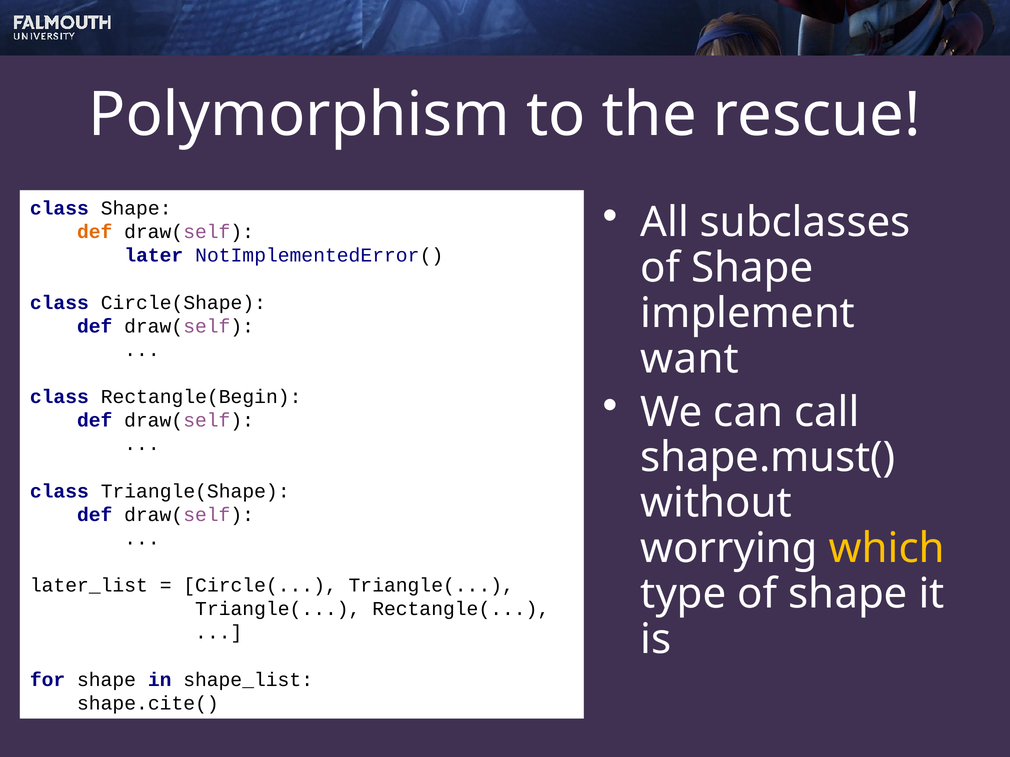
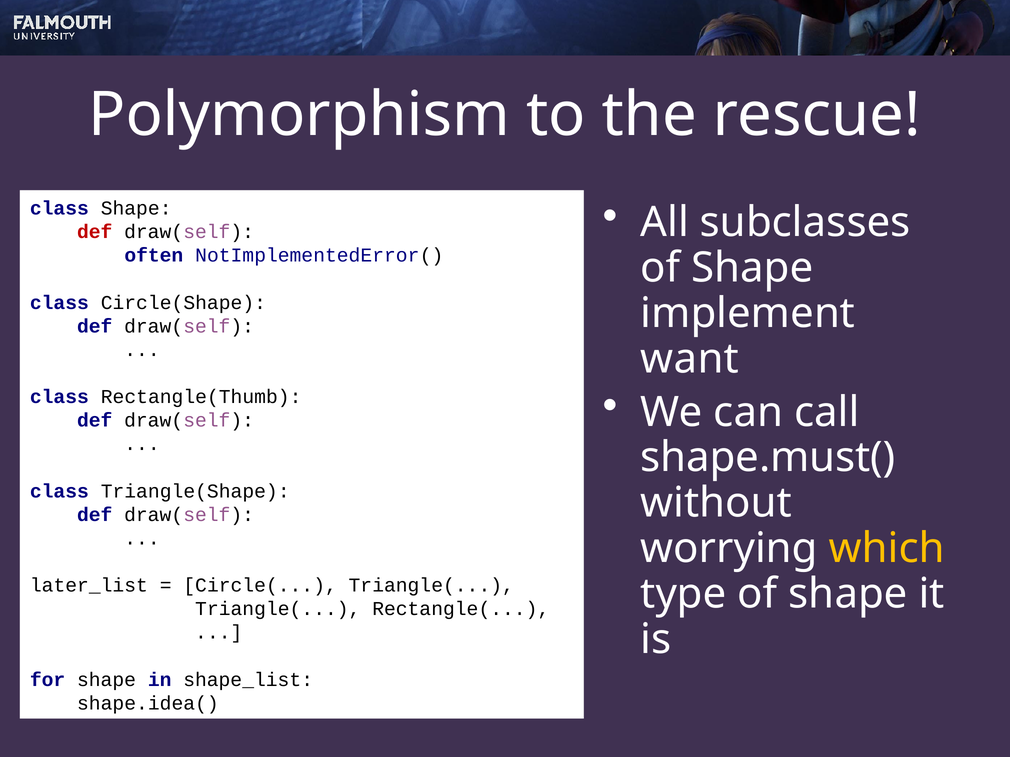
def at (95, 232) colour: orange -> red
later: later -> often
Rectangle(Begin: Rectangle(Begin -> Rectangle(Thumb
shape.cite(: shape.cite( -> shape.idea(
